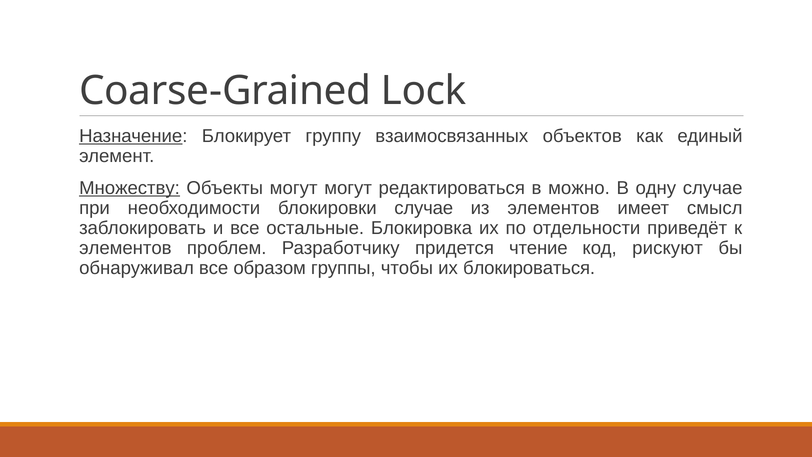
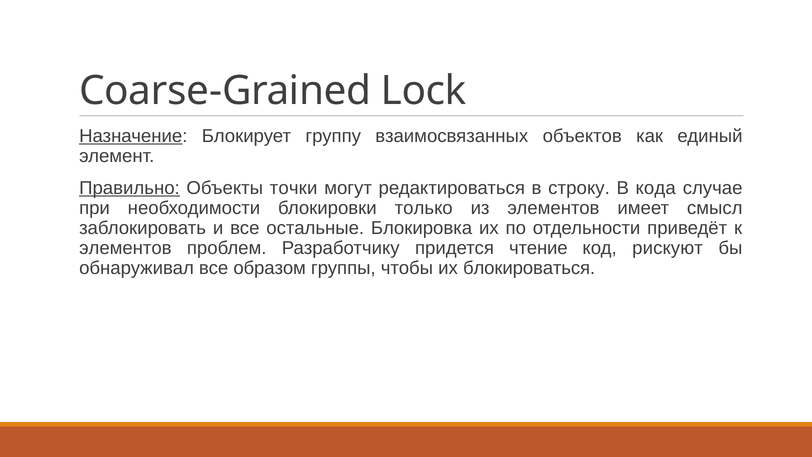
Множеству: Множеству -> Правильно
Объекты могут: могут -> точки
можно: можно -> строку
одну: одну -> кода
блокировки случае: случае -> только
